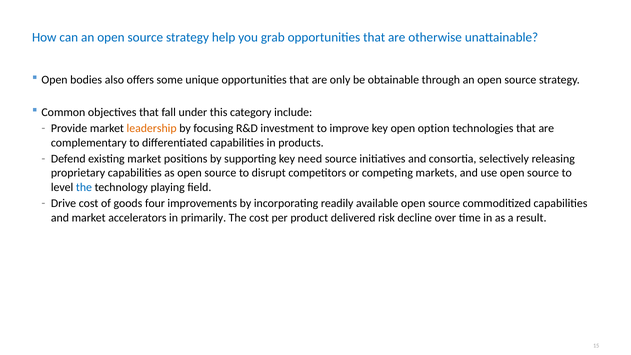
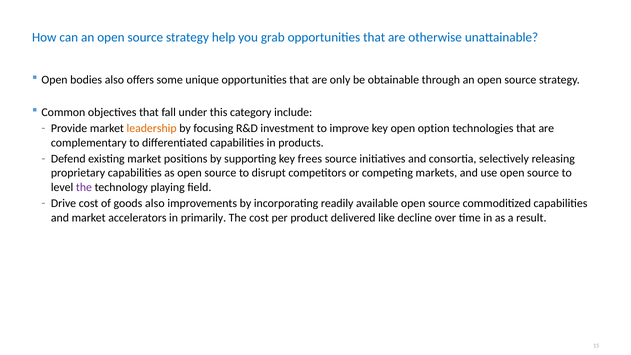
need: need -> frees
the at (84, 187) colour: blue -> purple
goods four: four -> also
risk: risk -> like
